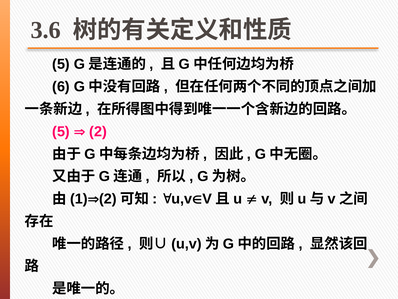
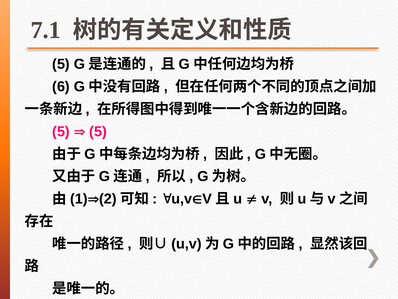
3.6: 3.6 -> 7.1
2 at (98, 131): 2 -> 5
